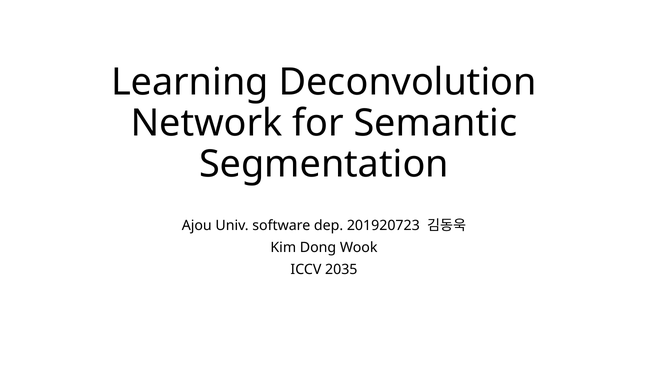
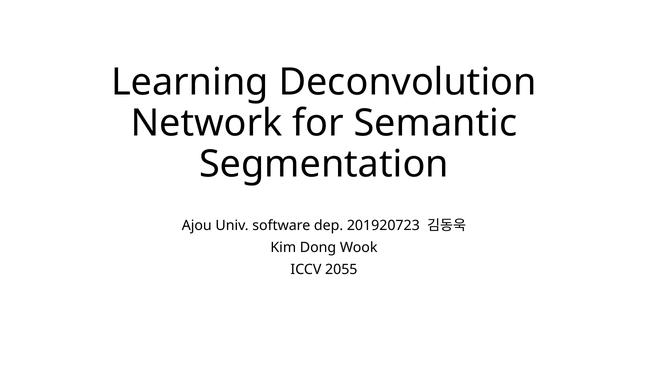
2035: 2035 -> 2055
